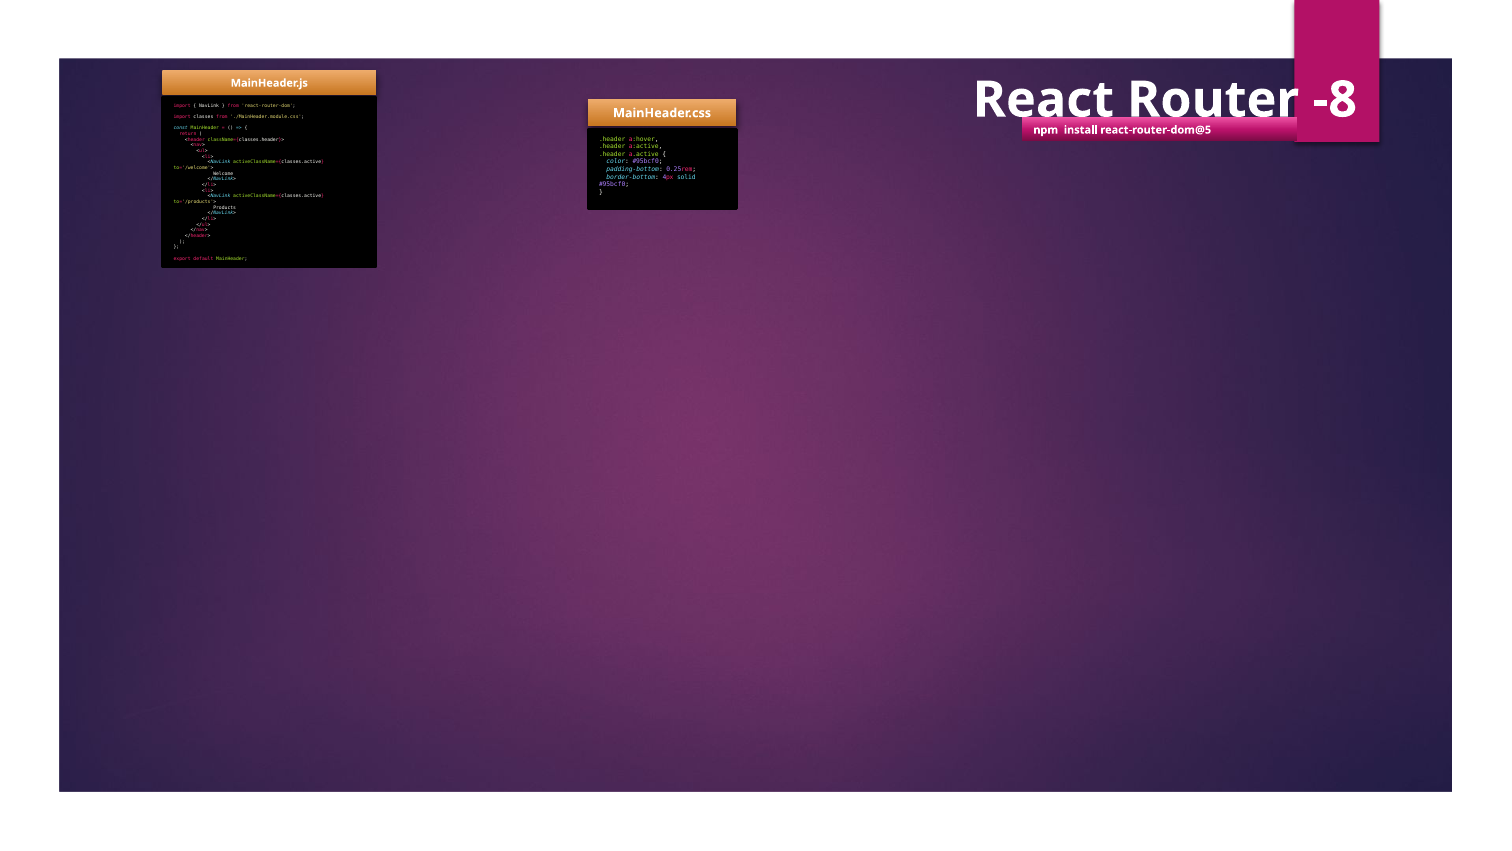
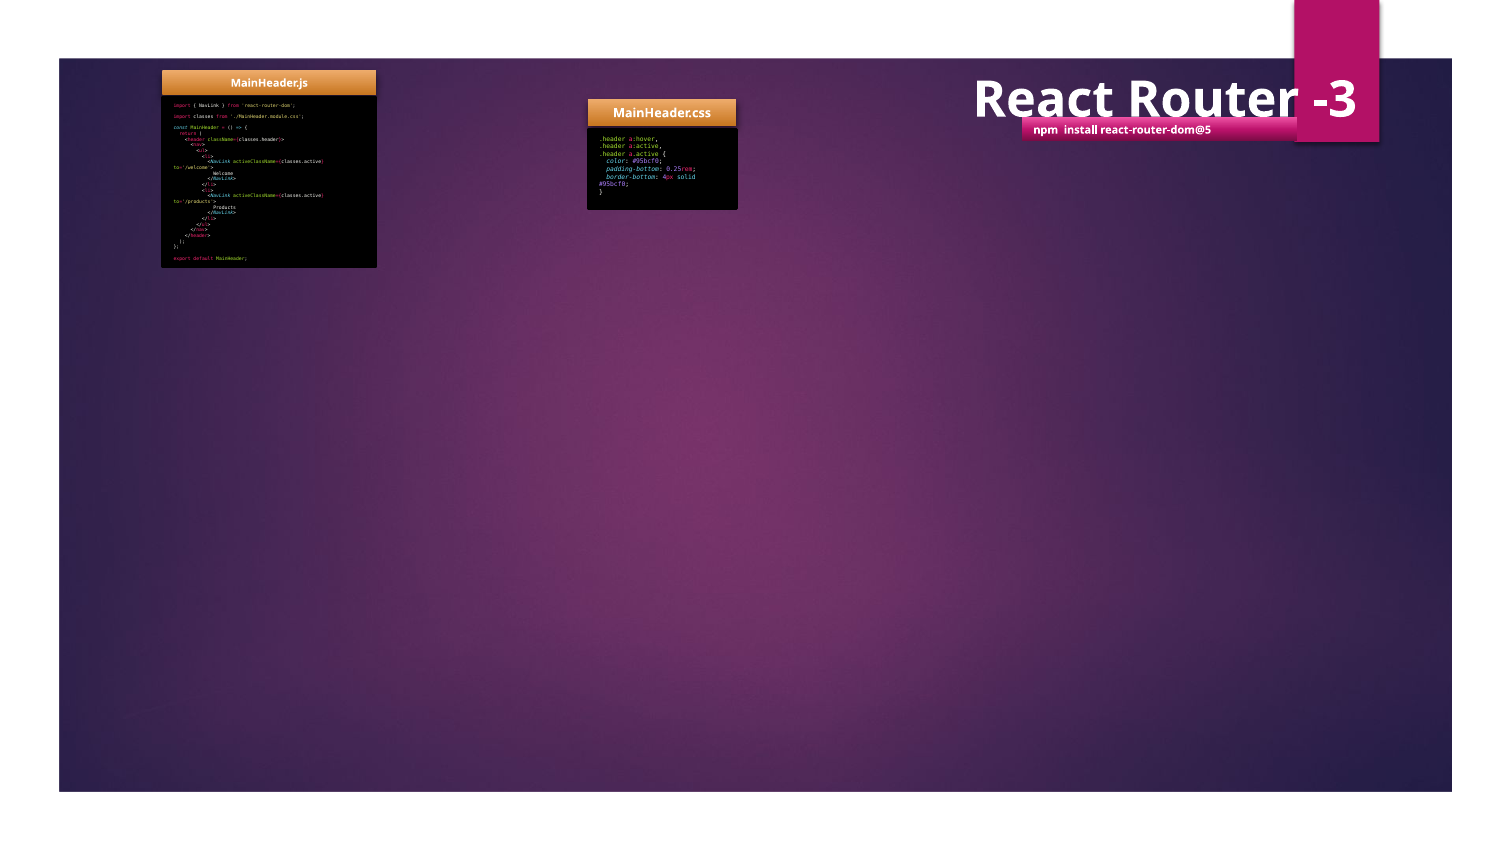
-8: -8 -> -3
